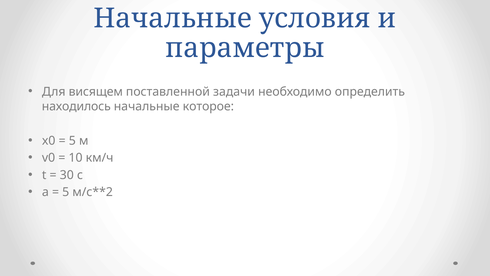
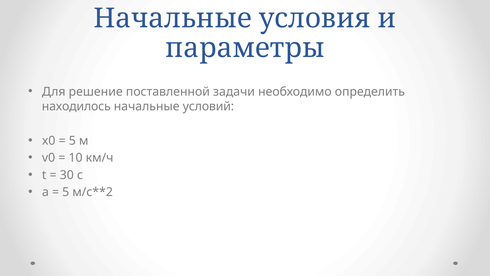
висящем: висящем -> решение
которое: которое -> условий
